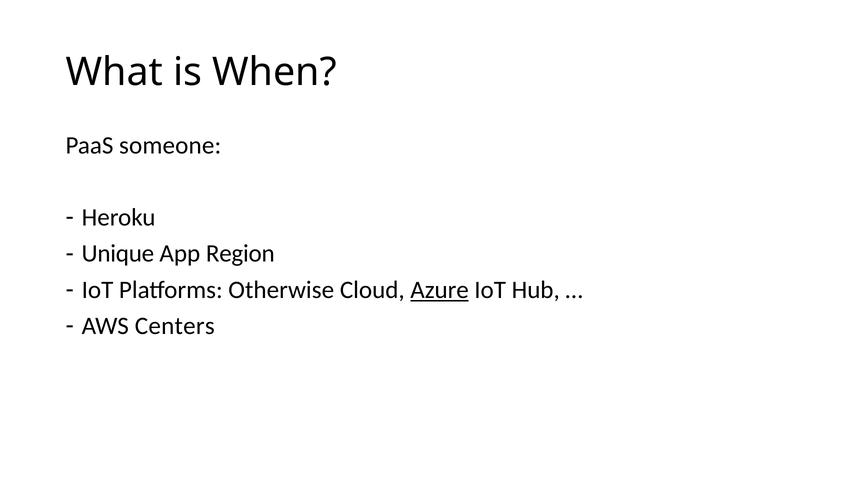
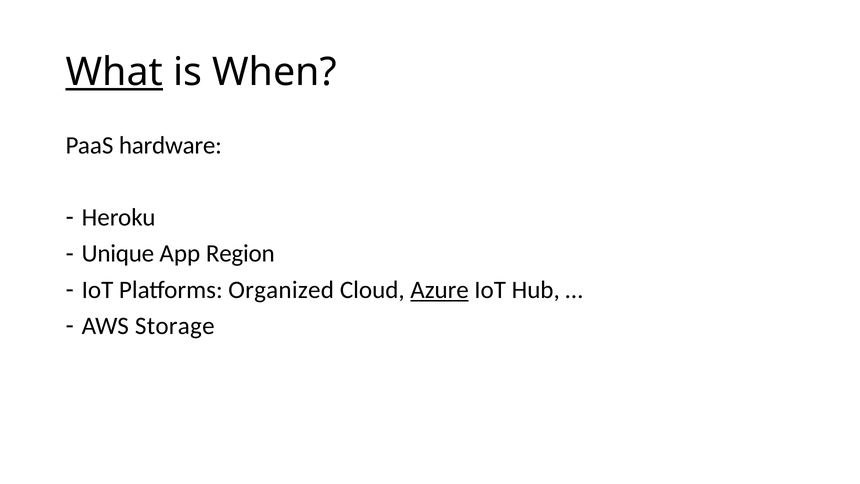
What underline: none -> present
someone: someone -> hardware
Otherwise: Otherwise -> Organized
Centers: Centers -> Storage
